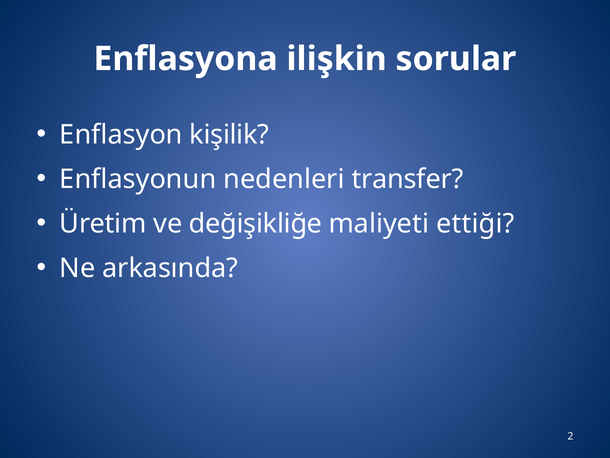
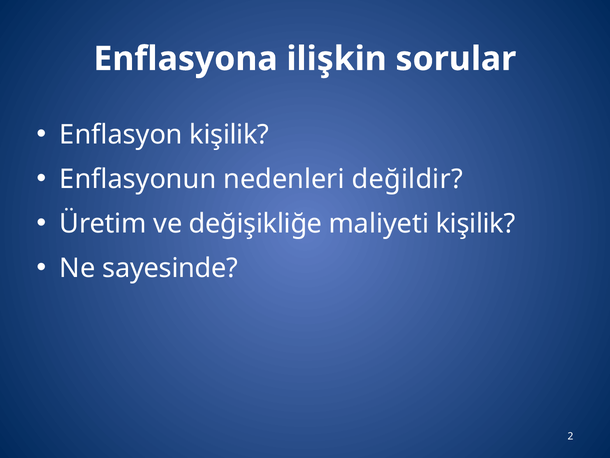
transfer: transfer -> değildir
maliyeti ettiği: ettiği -> kişilik
arkasında: arkasında -> sayesinde
